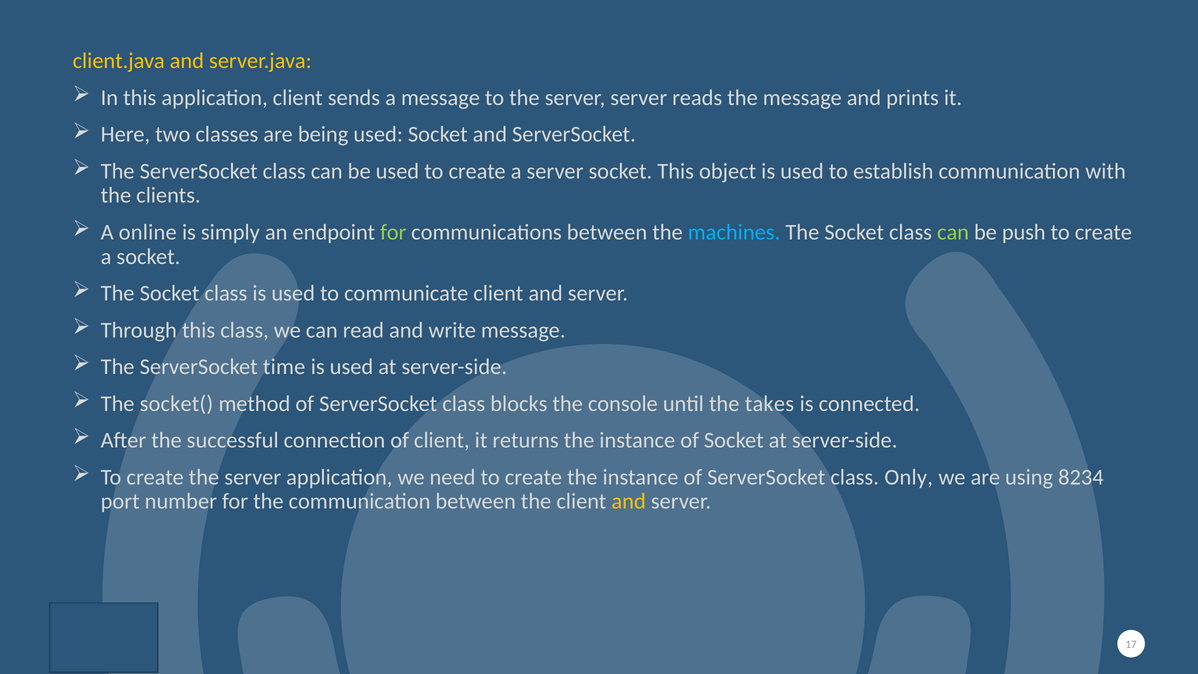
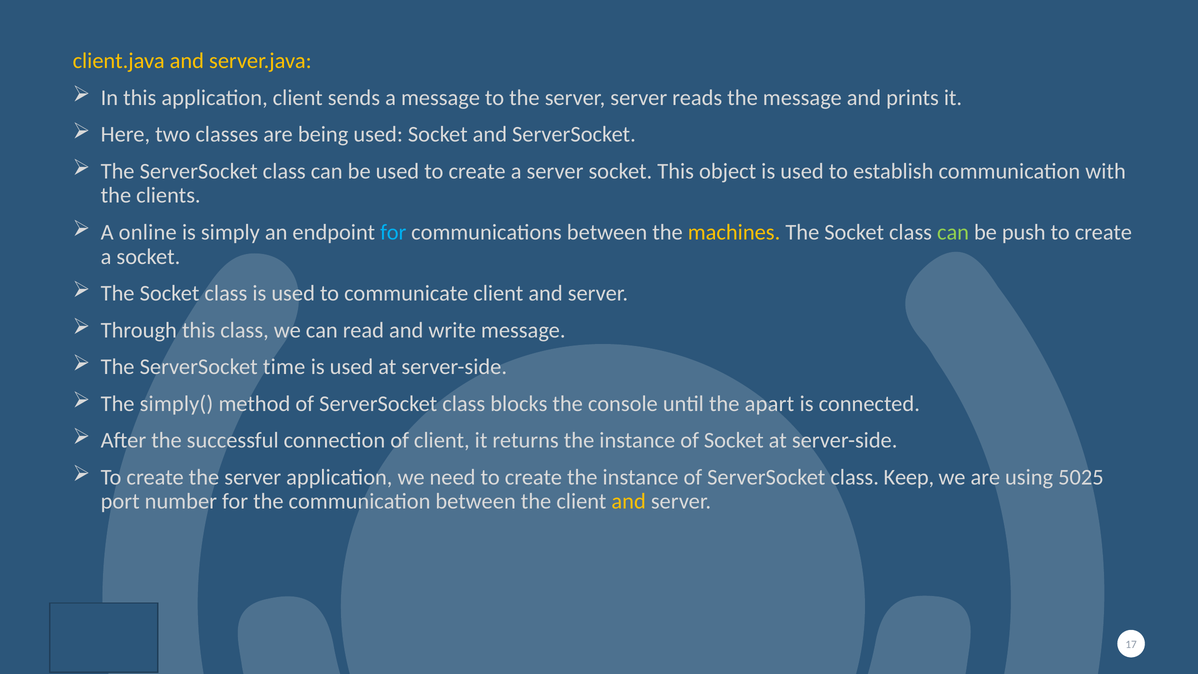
for at (393, 232) colour: light green -> light blue
machines colour: light blue -> yellow
socket(: socket( -> simply(
takes: takes -> apart
Only: Only -> Keep
8234: 8234 -> 5025
